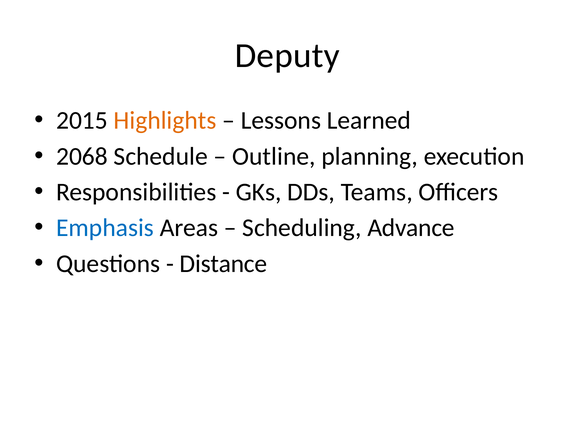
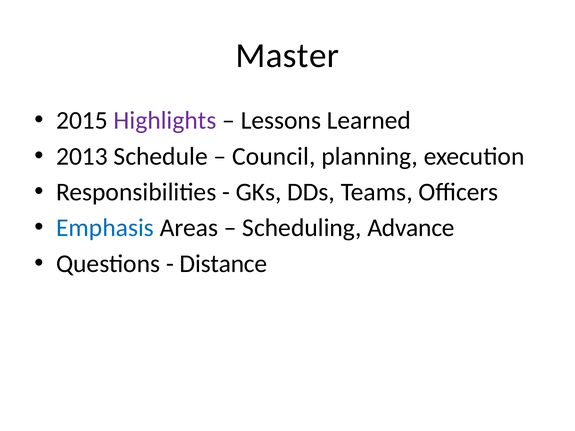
Deputy: Deputy -> Master
Highlights colour: orange -> purple
2068: 2068 -> 2013
Outline: Outline -> Council
